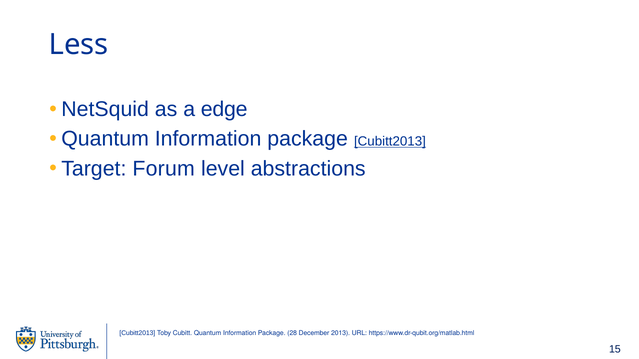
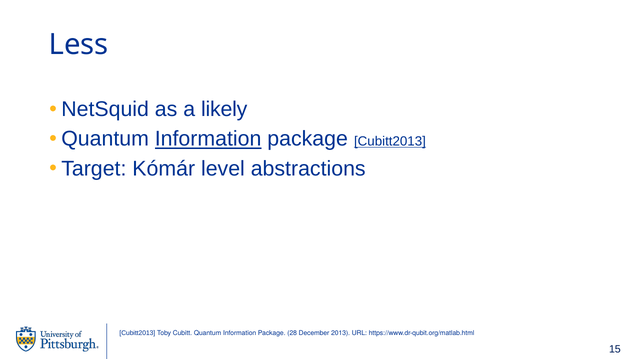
edge: edge -> likely
Information at (208, 139) underline: none -> present
Forum: Forum -> Kómár
